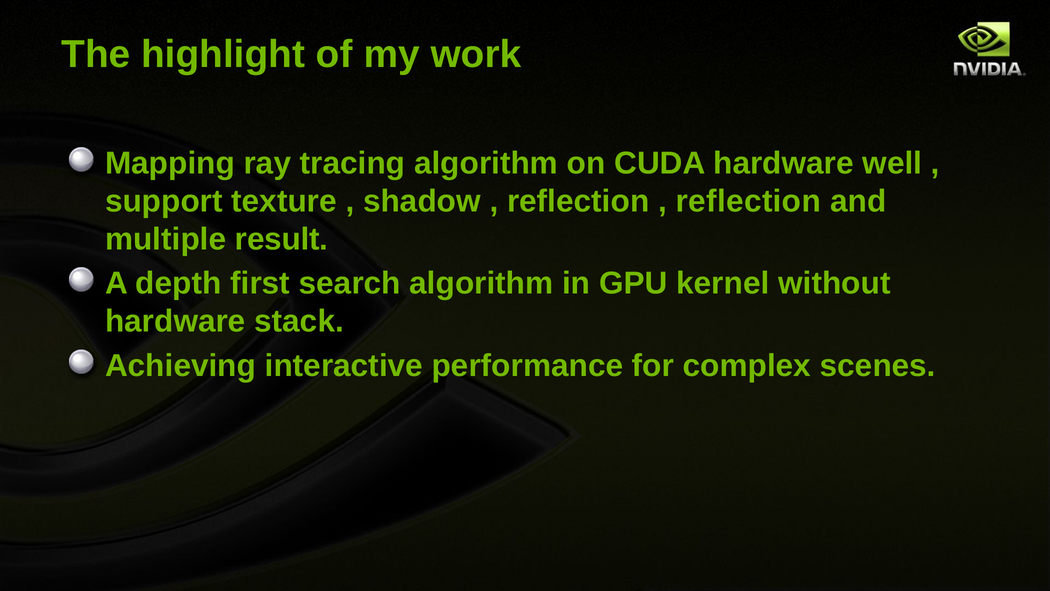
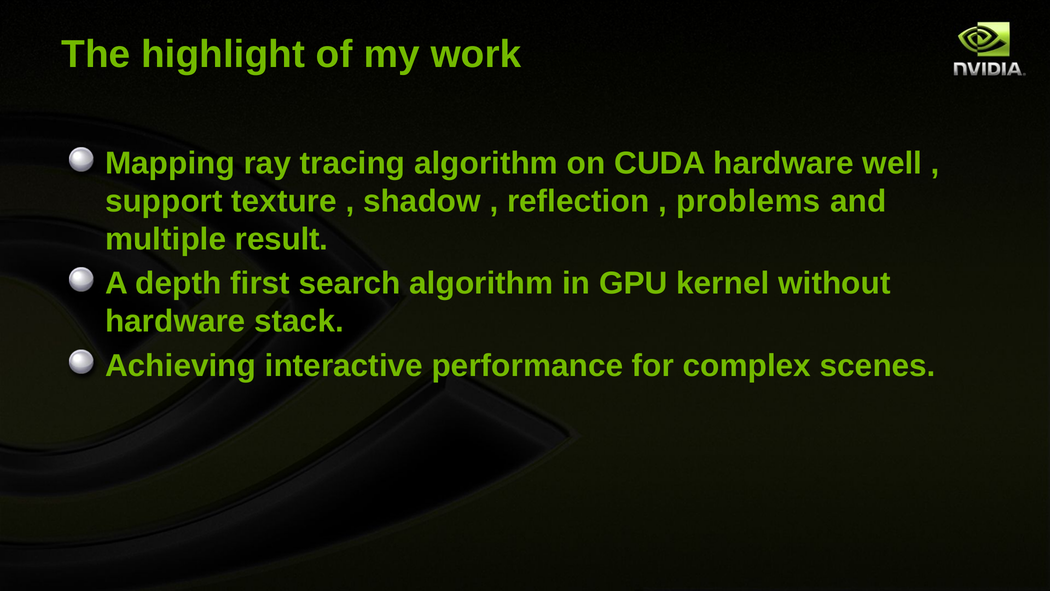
reflection at (748, 201): reflection -> problems
